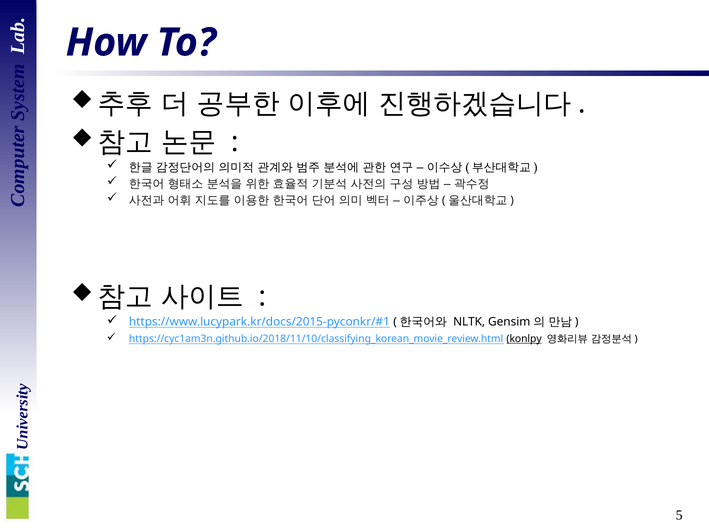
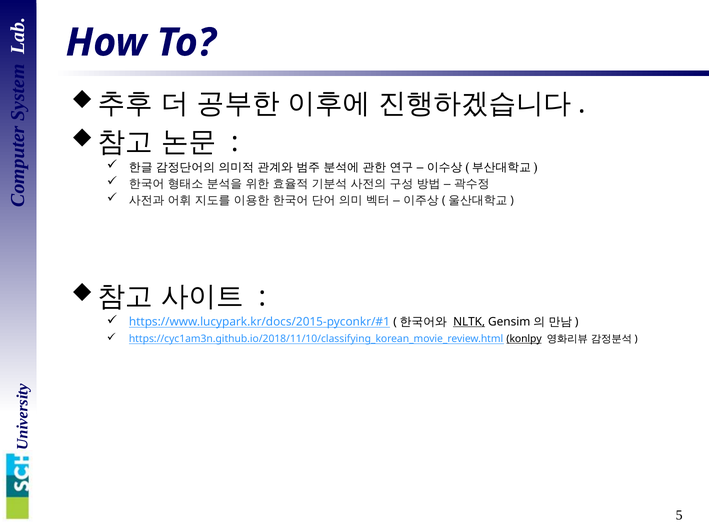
NLTK underline: none -> present
